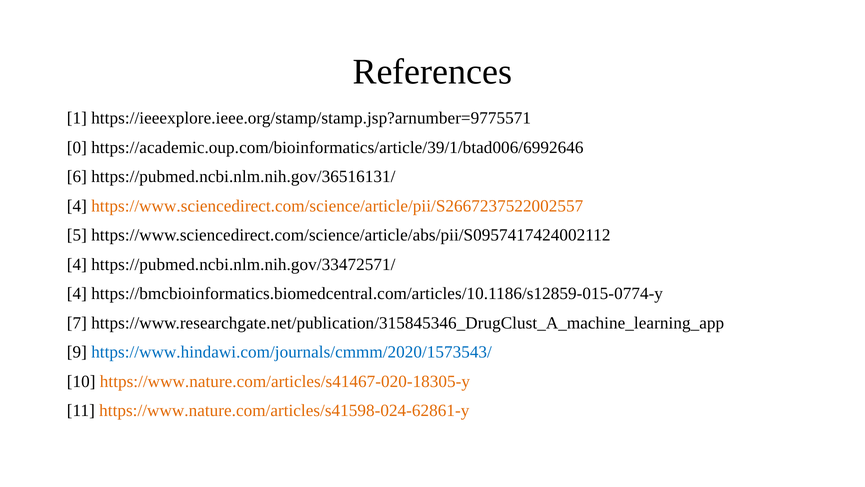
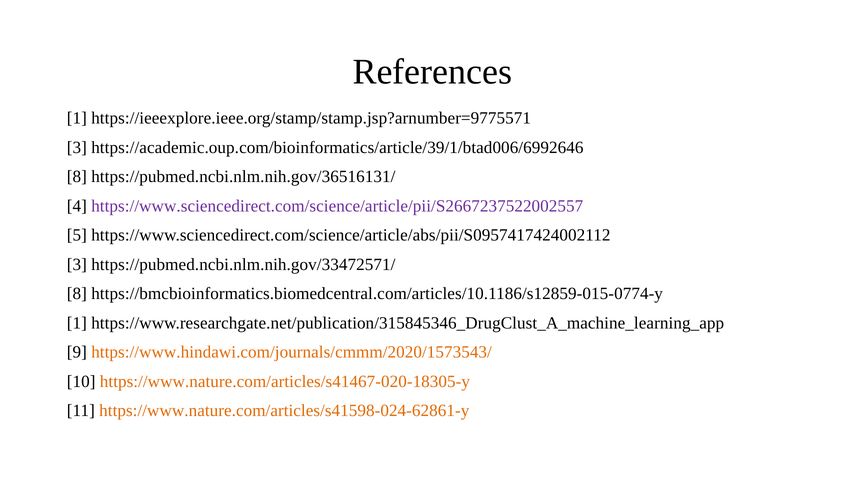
0 at (77, 147): 0 -> 3
6 at (77, 176): 6 -> 8
https://www.sciencedirect.com/science/article/pii/S2667237522002557 colour: orange -> purple
4 at (77, 264): 4 -> 3
4 at (77, 293): 4 -> 8
7 at (77, 323): 7 -> 1
https://www.hindawi.com/journals/cmmm/2020/1573543/ colour: blue -> orange
